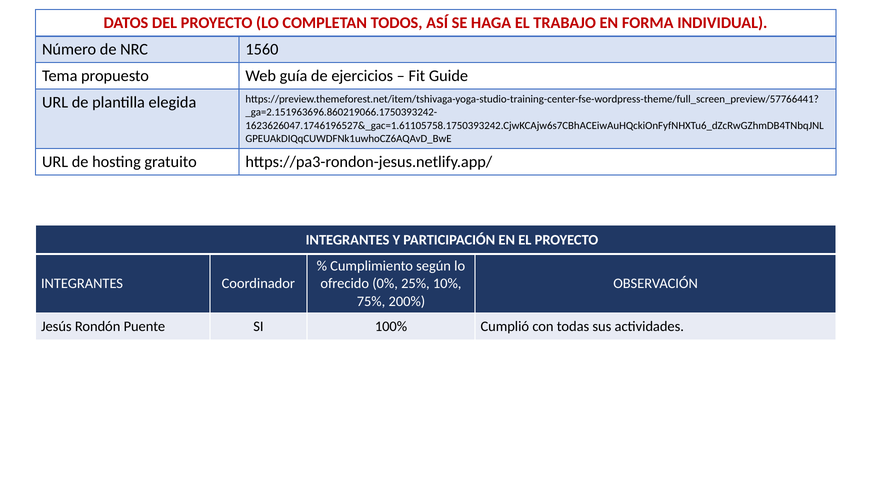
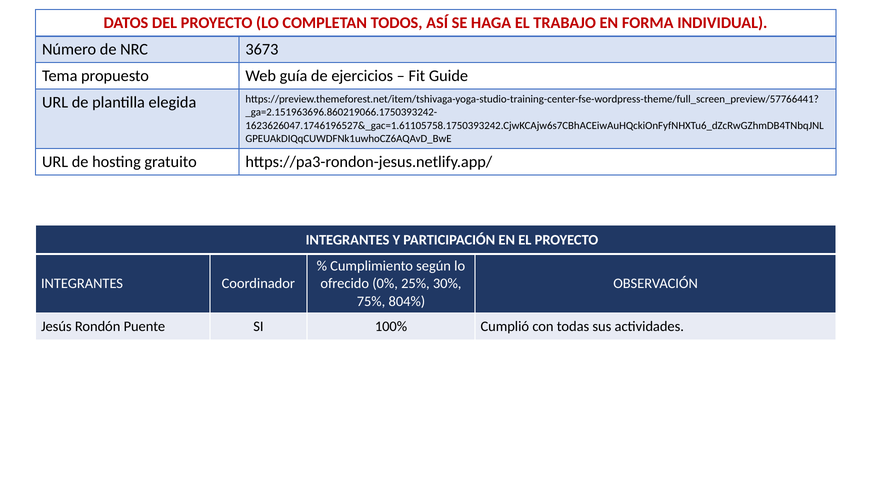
1560: 1560 -> 3673
10%: 10% -> 30%
200%: 200% -> 804%
